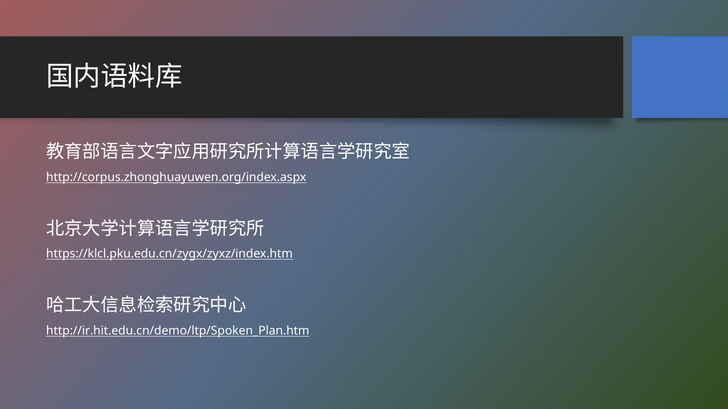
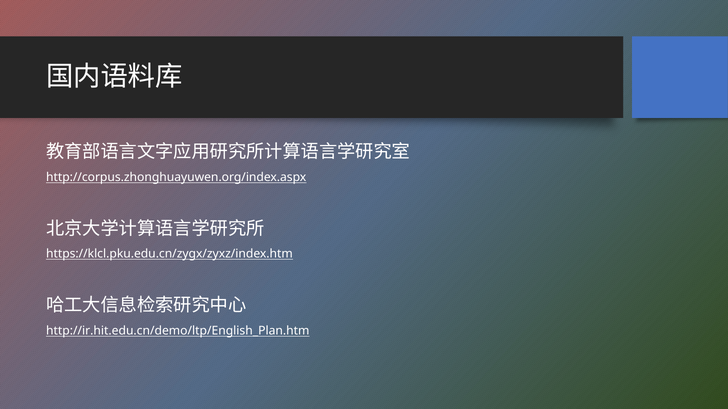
http://ir.hit.edu.cn/demo/ltp/Spoken_Plan.htm: http://ir.hit.edu.cn/demo/ltp/Spoken_Plan.htm -> http://ir.hit.edu.cn/demo/ltp/English_Plan.htm
